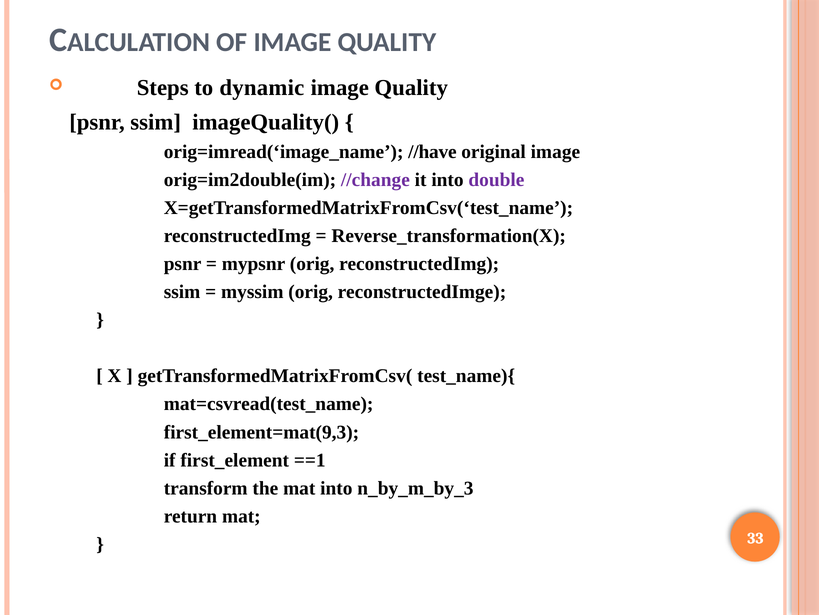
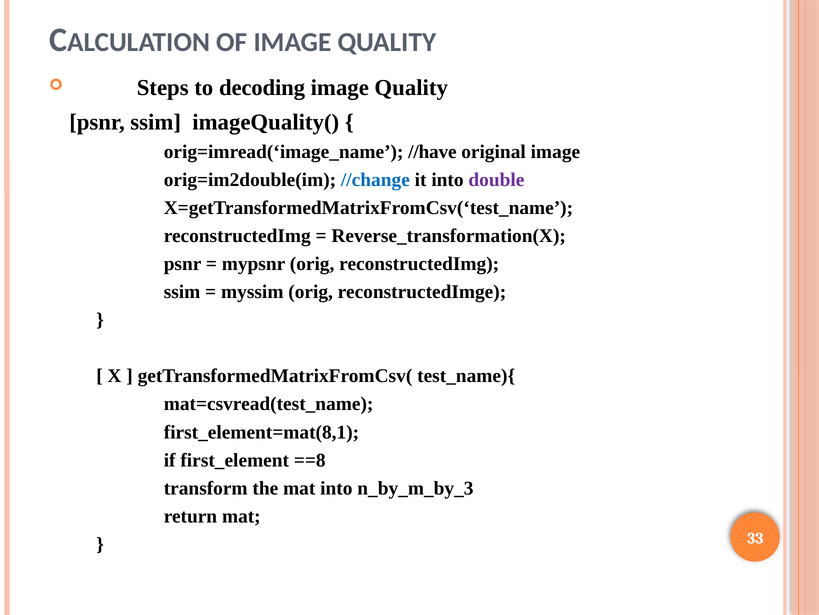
dynamic: dynamic -> decoding
//change colour: purple -> blue
first_element=mat(9,3: first_element=mat(9,3 -> first_element=mat(8,1
==1: ==1 -> ==8
